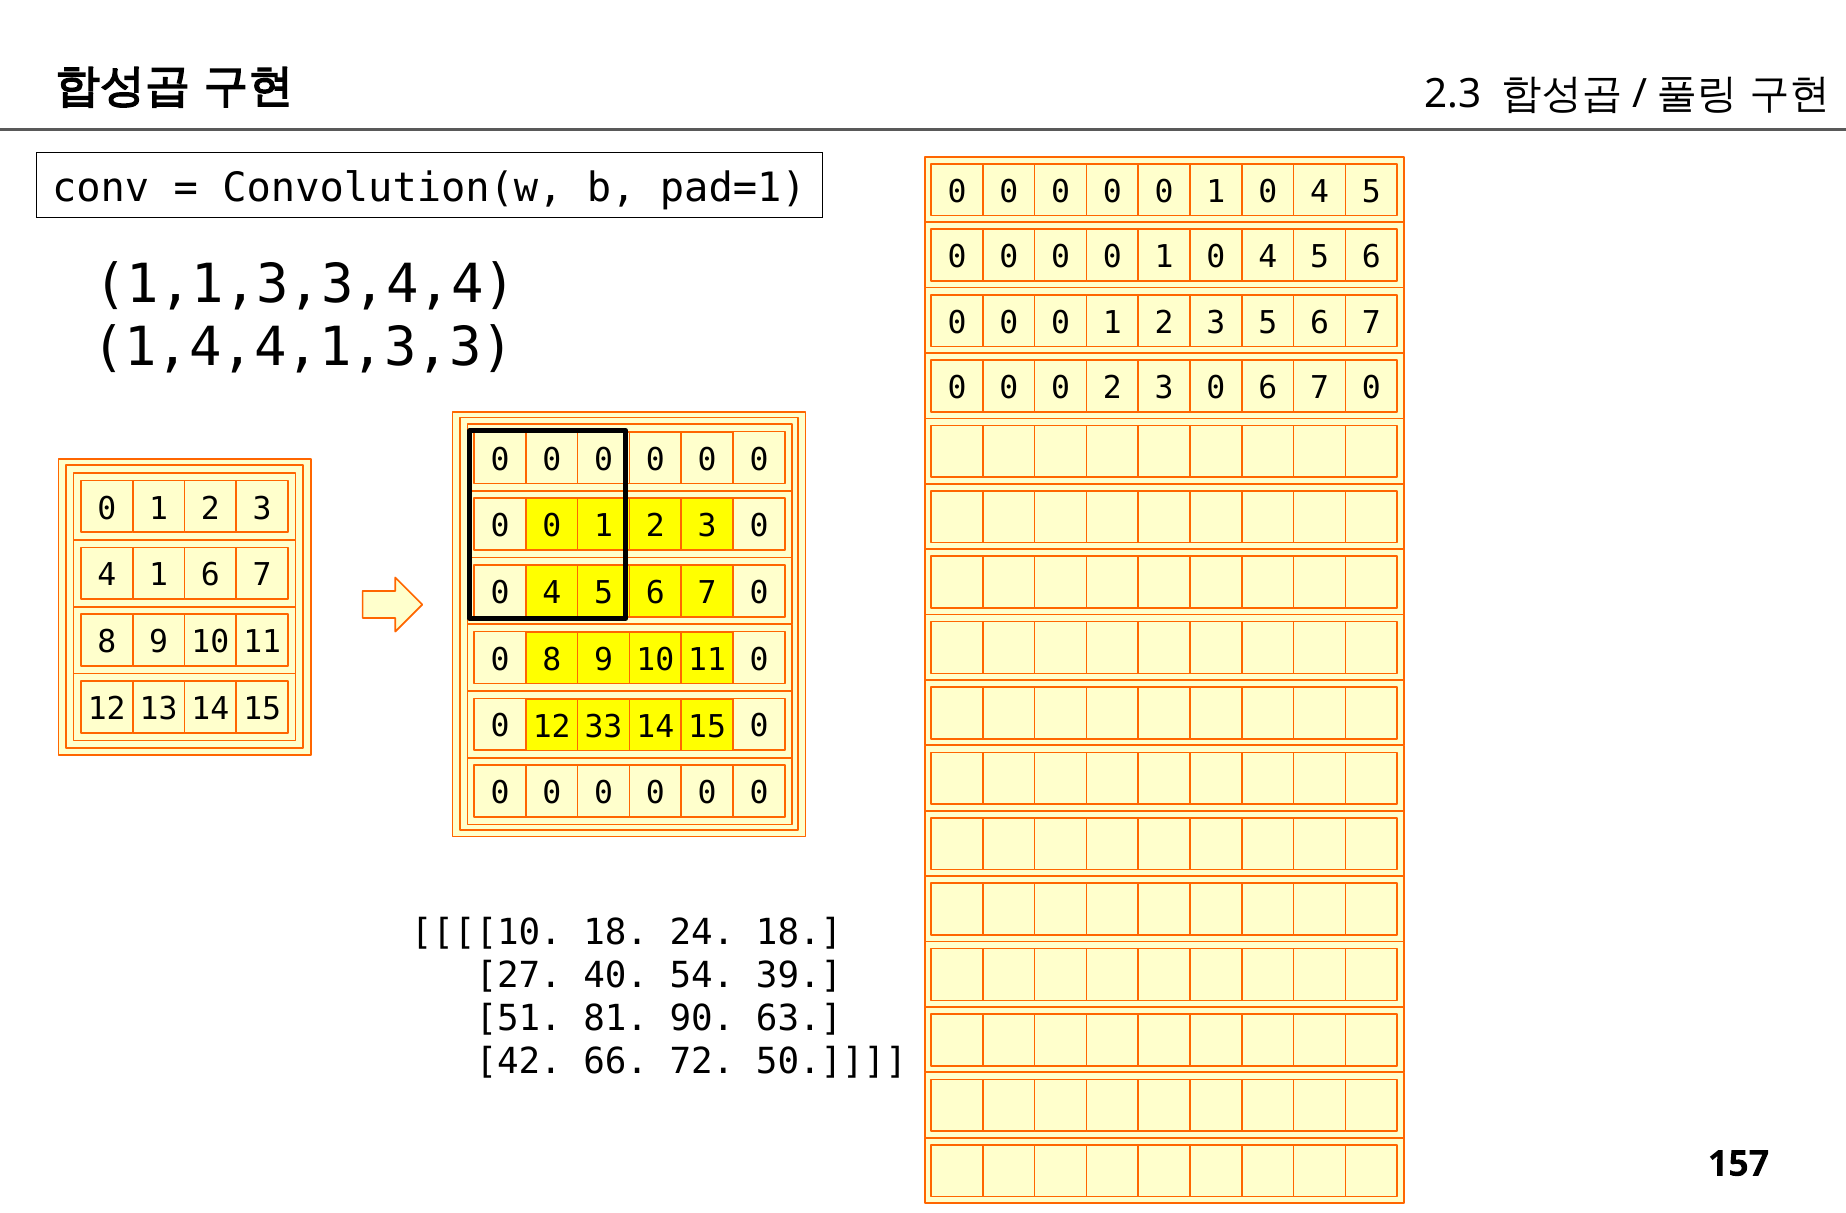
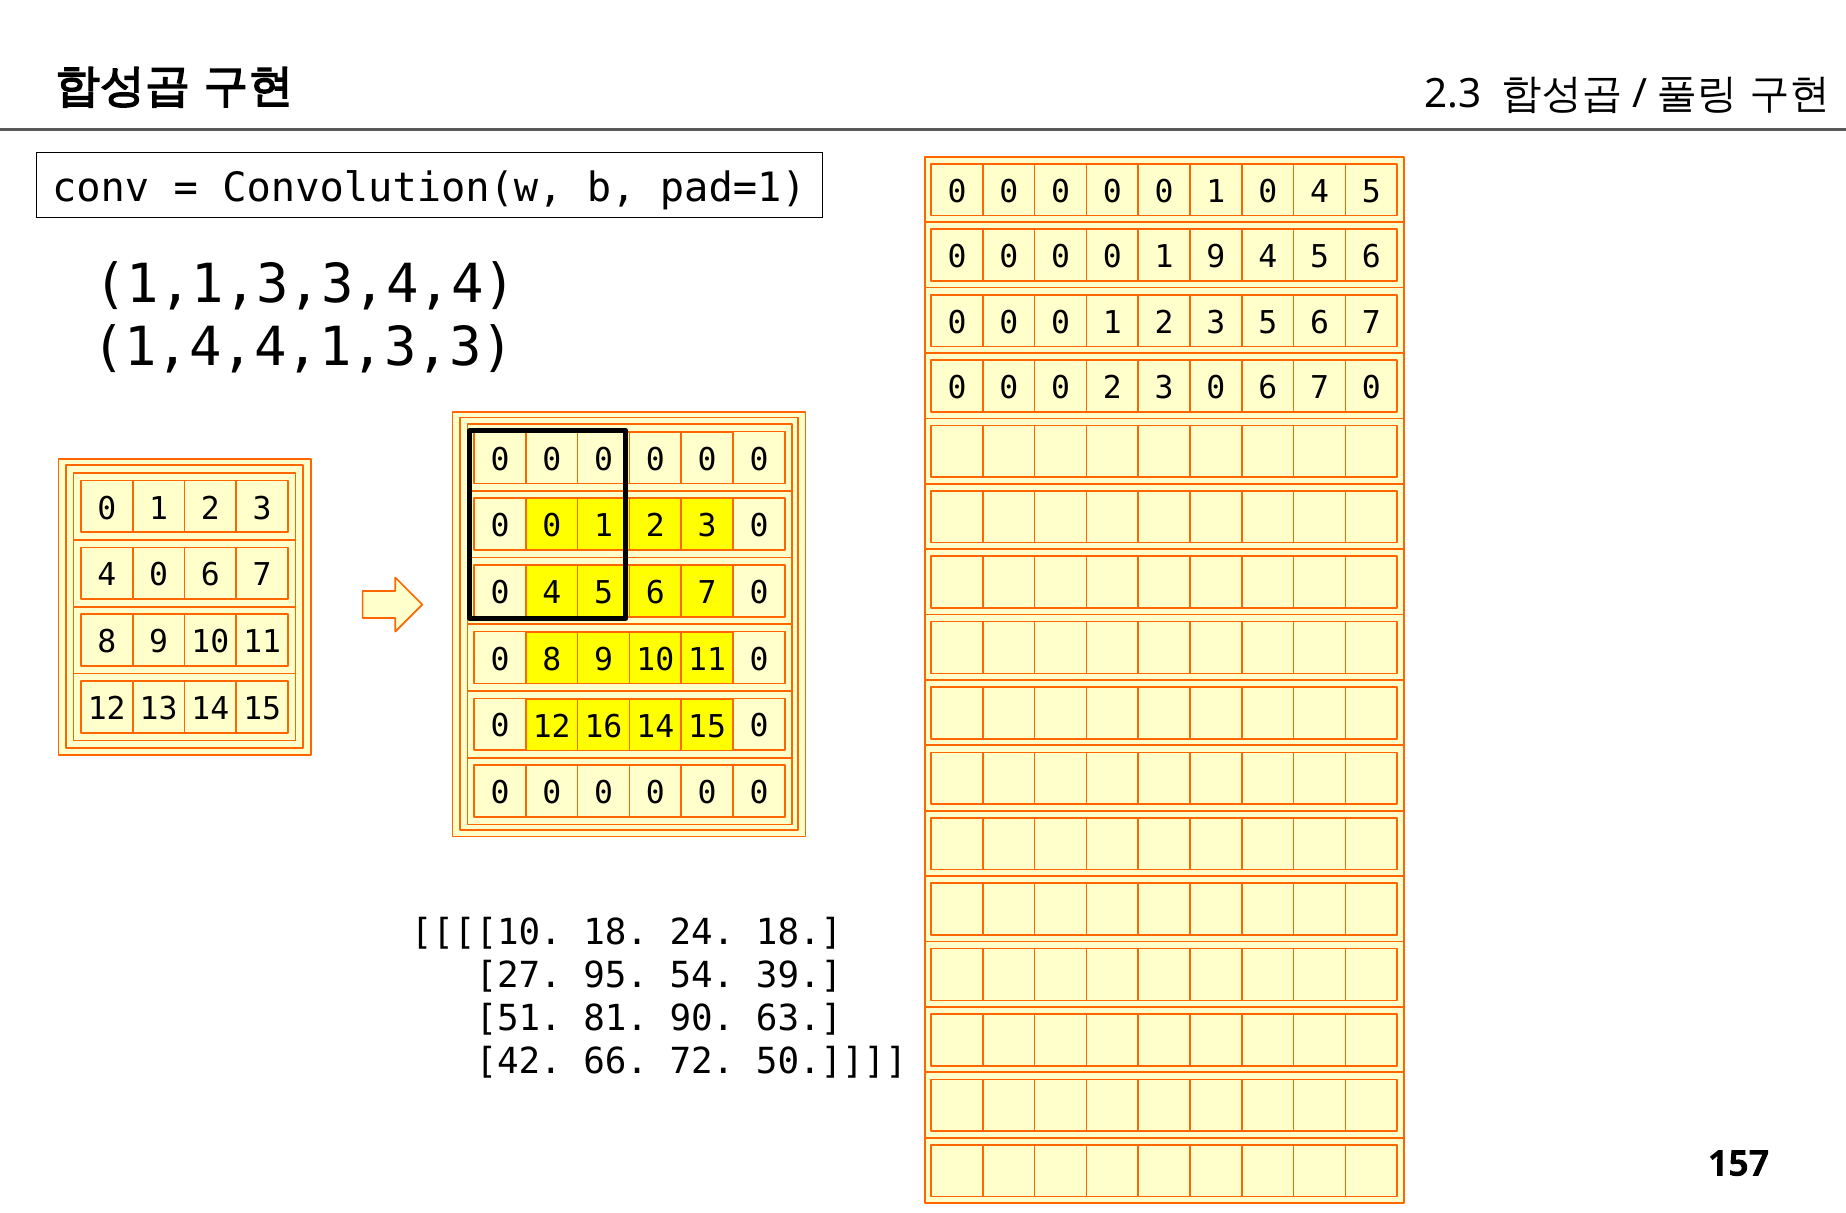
0 at (1216, 257): 0 -> 9
4 1: 1 -> 0
33: 33 -> 16
40: 40 -> 95
